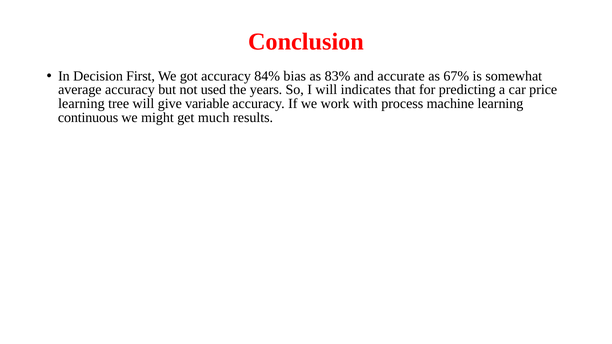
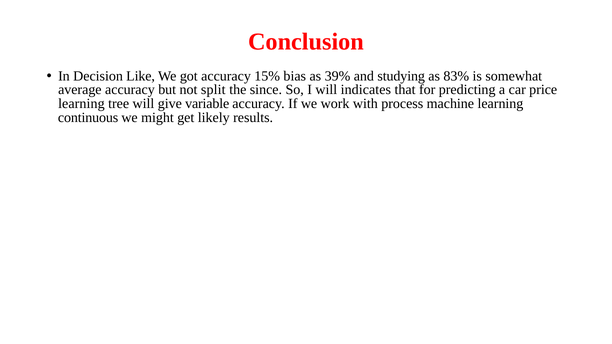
First: First -> Like
84%: 84% -> 15%
83%: 83% -> 39%
accurate: accurate -> studying
67%: 67% -> 83%
used: used -> split
years: years -> since
much: much -> likely
